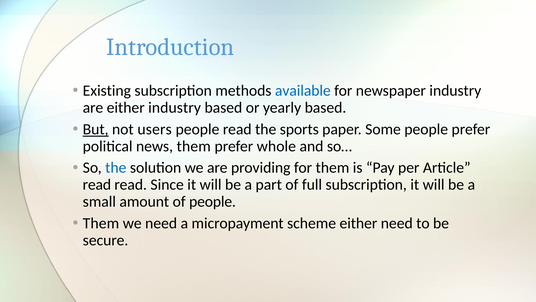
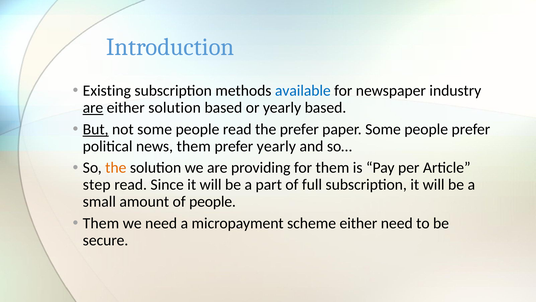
are at (93, 108) underline: none -> present
either industry: industry -> solution
not users: users -> some
the sports: sports -> prefer
prefer whole: whole -> yearly
the at (116, 168) colour: blue -> orange
read at (97, 184): read -> step
